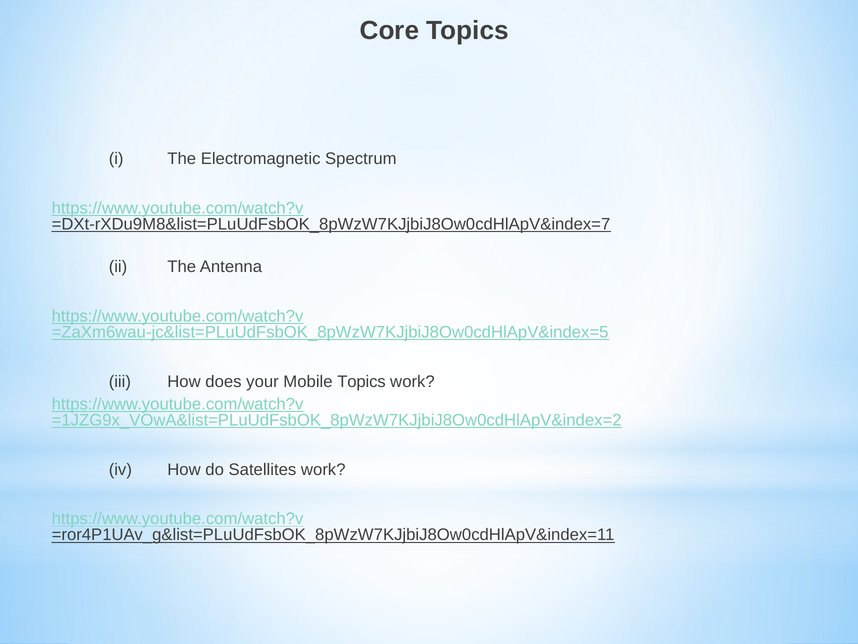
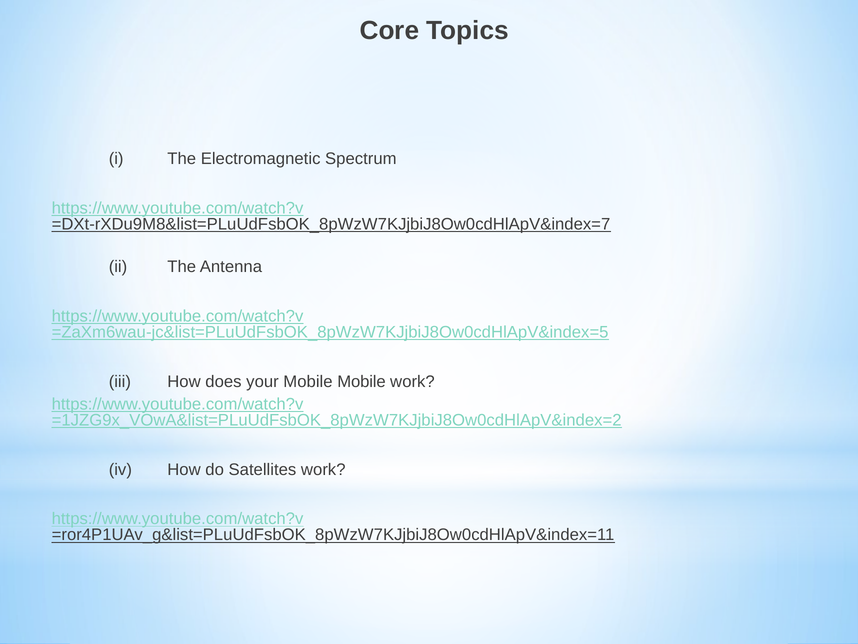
Mobile Topics: Topics -> Mobile
